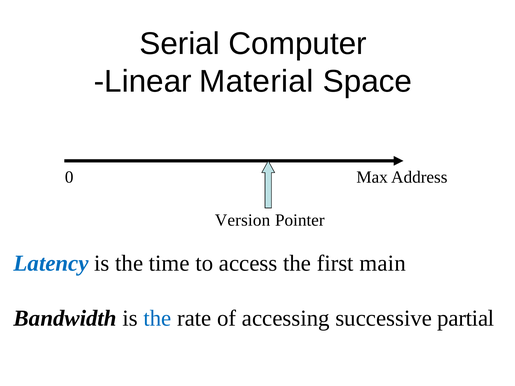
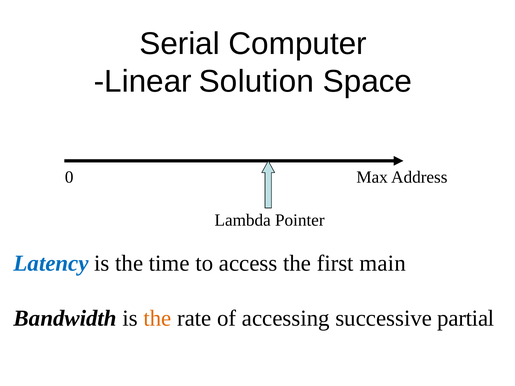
Material: Material -> Solution
Version: Version -> Lambda
the at (157, 319) colour: blue -> orange
